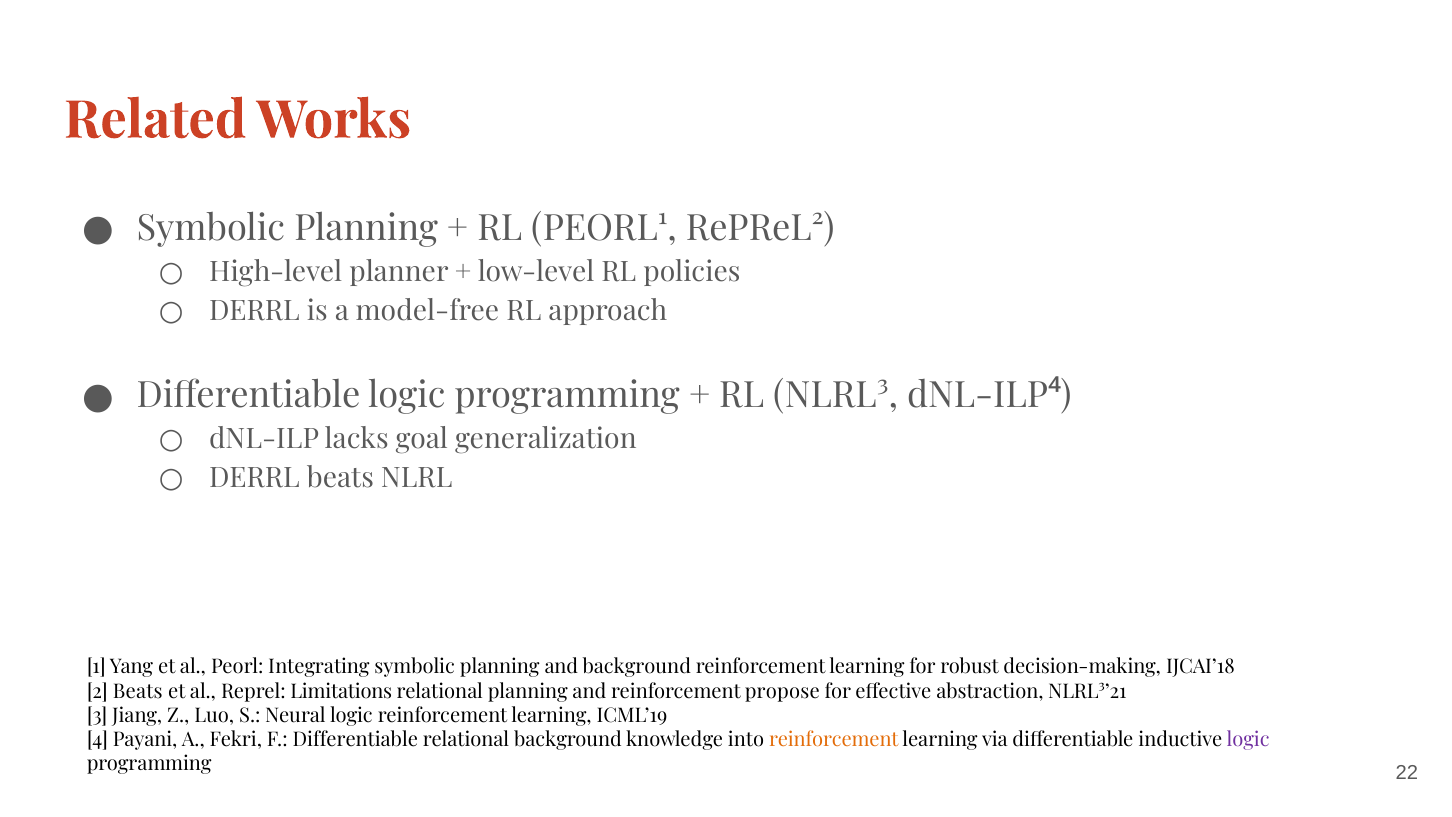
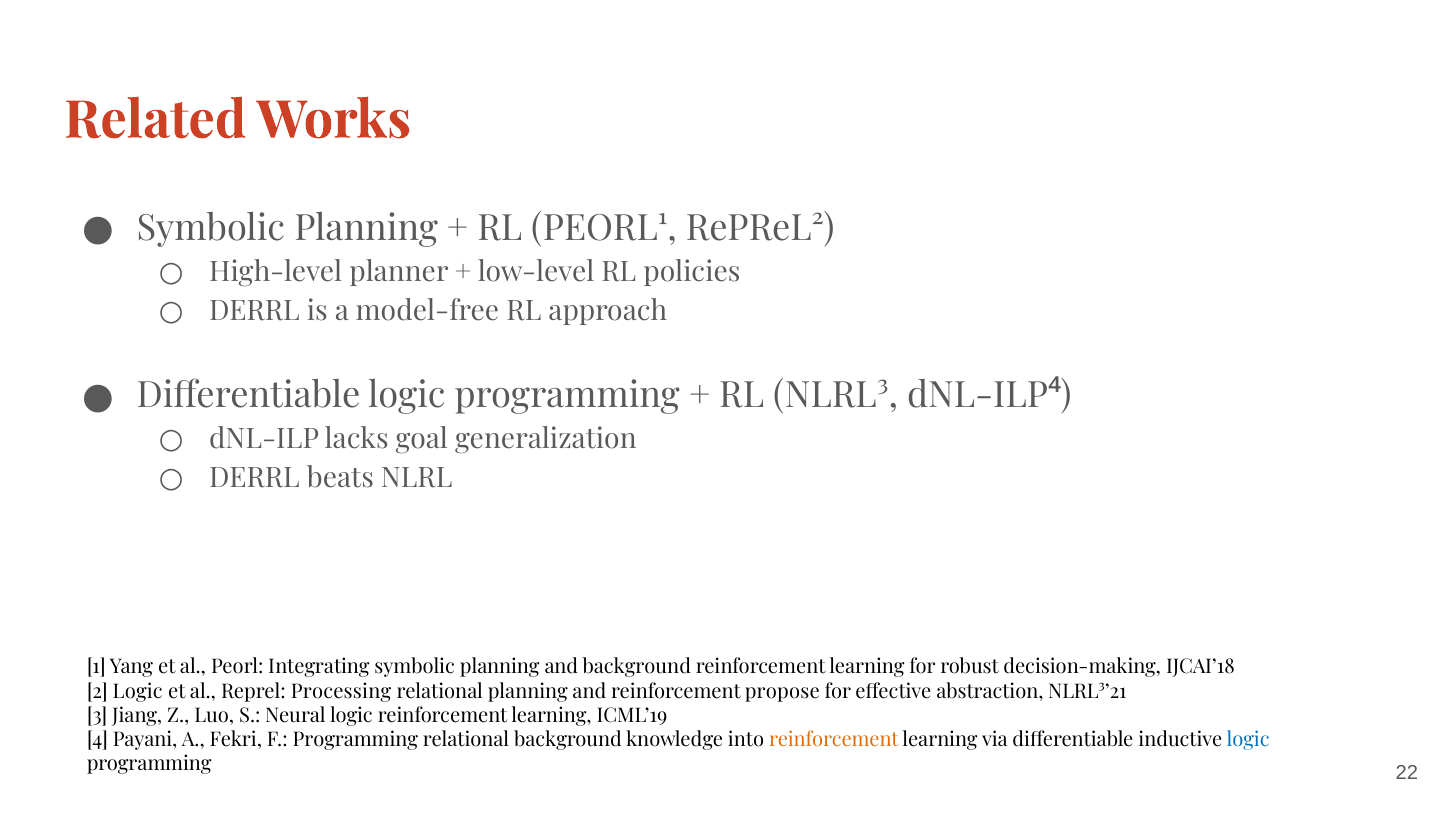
2 Beats: Beats -> Logic
Limitations: Limitations -> Processing
F Differentiable: Differentiable -> Programming
logic at (1248, 740) colour: purple -> blue
